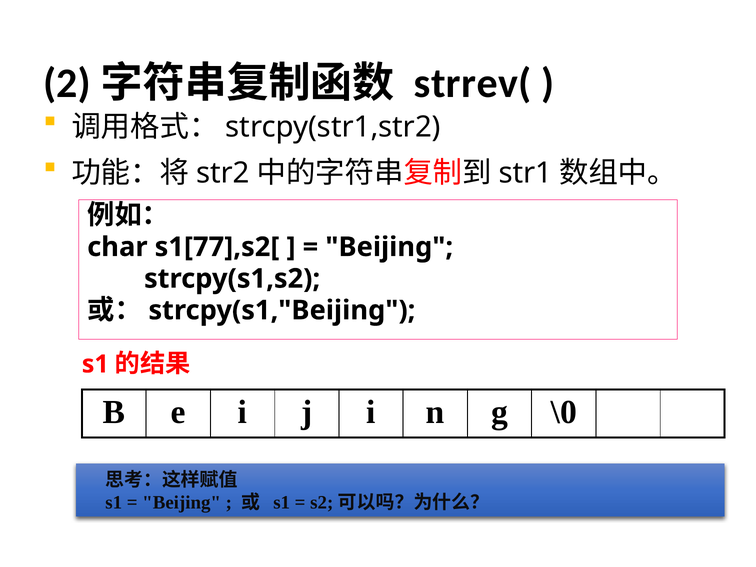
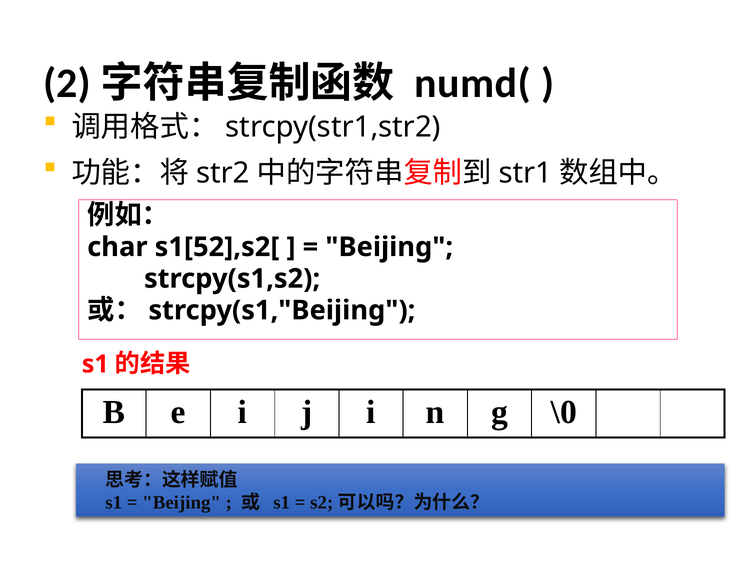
strrev(: strrev( -> numd(
s1[77],s2[: s1[77],s2[ -> s1[52],s2[
